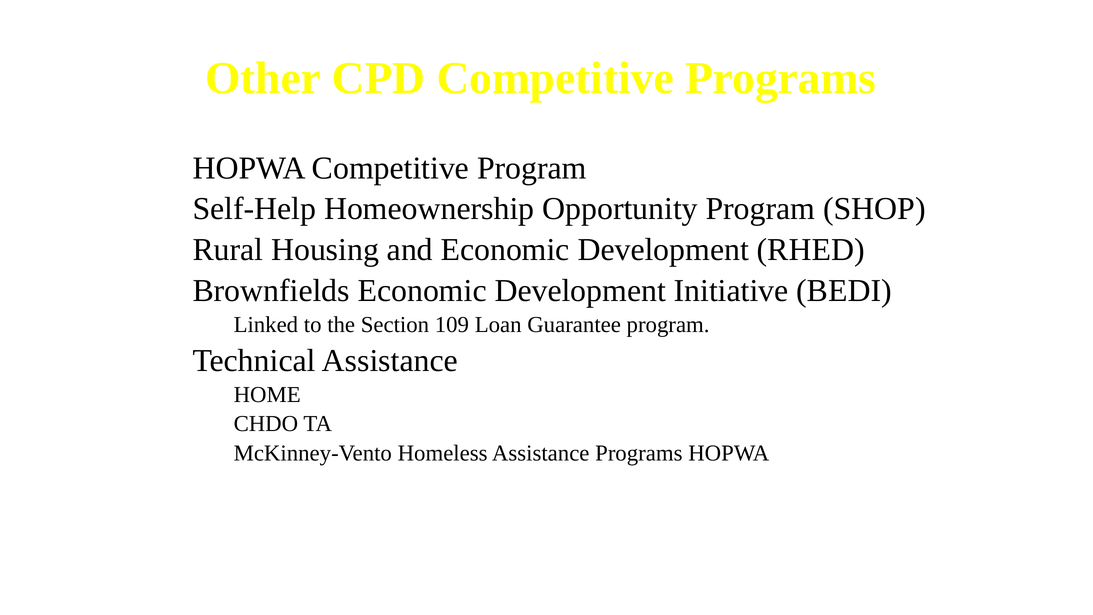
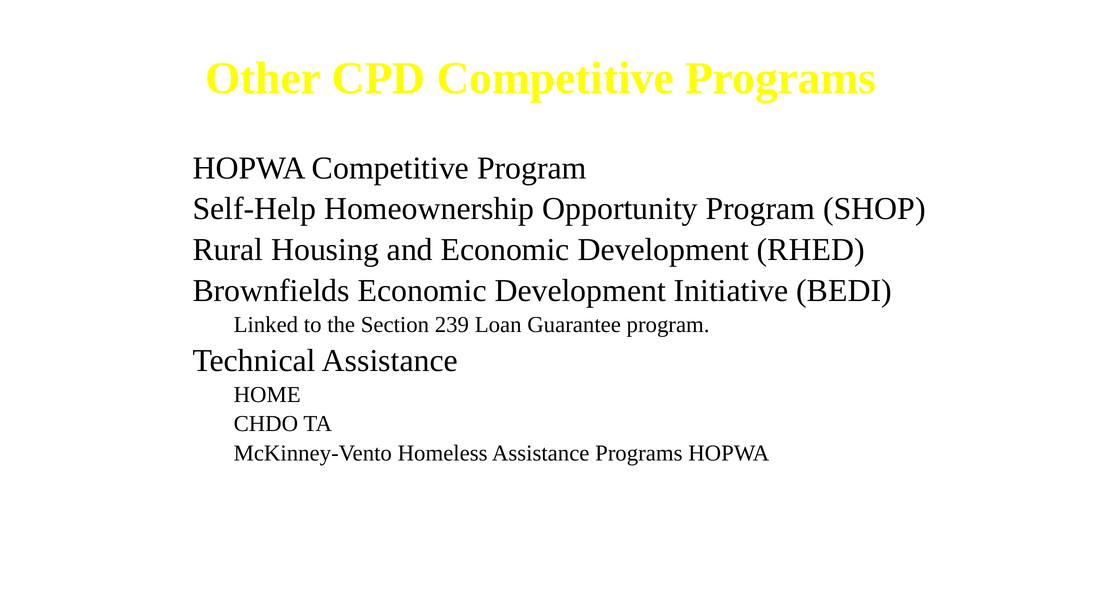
109: 109 -> 239
